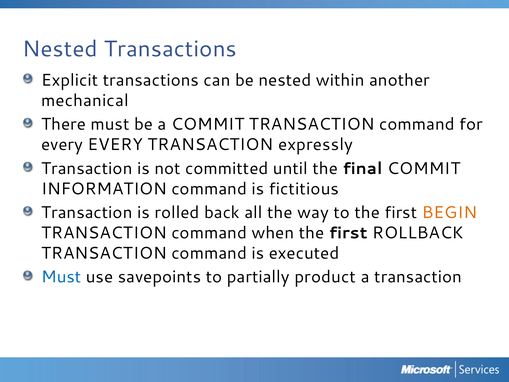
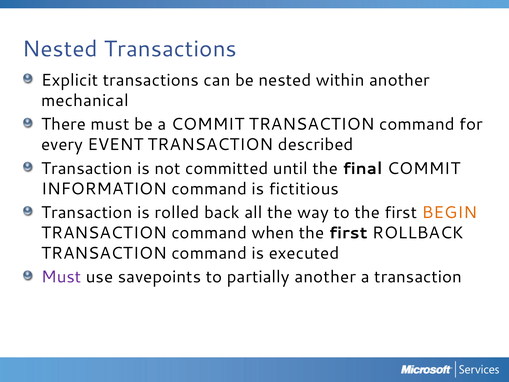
every EVERY: EVERY -> EVENT
expressly: expressly -> described
Must at (61, 277) colour: blue -> purple
partially product: product -> another
